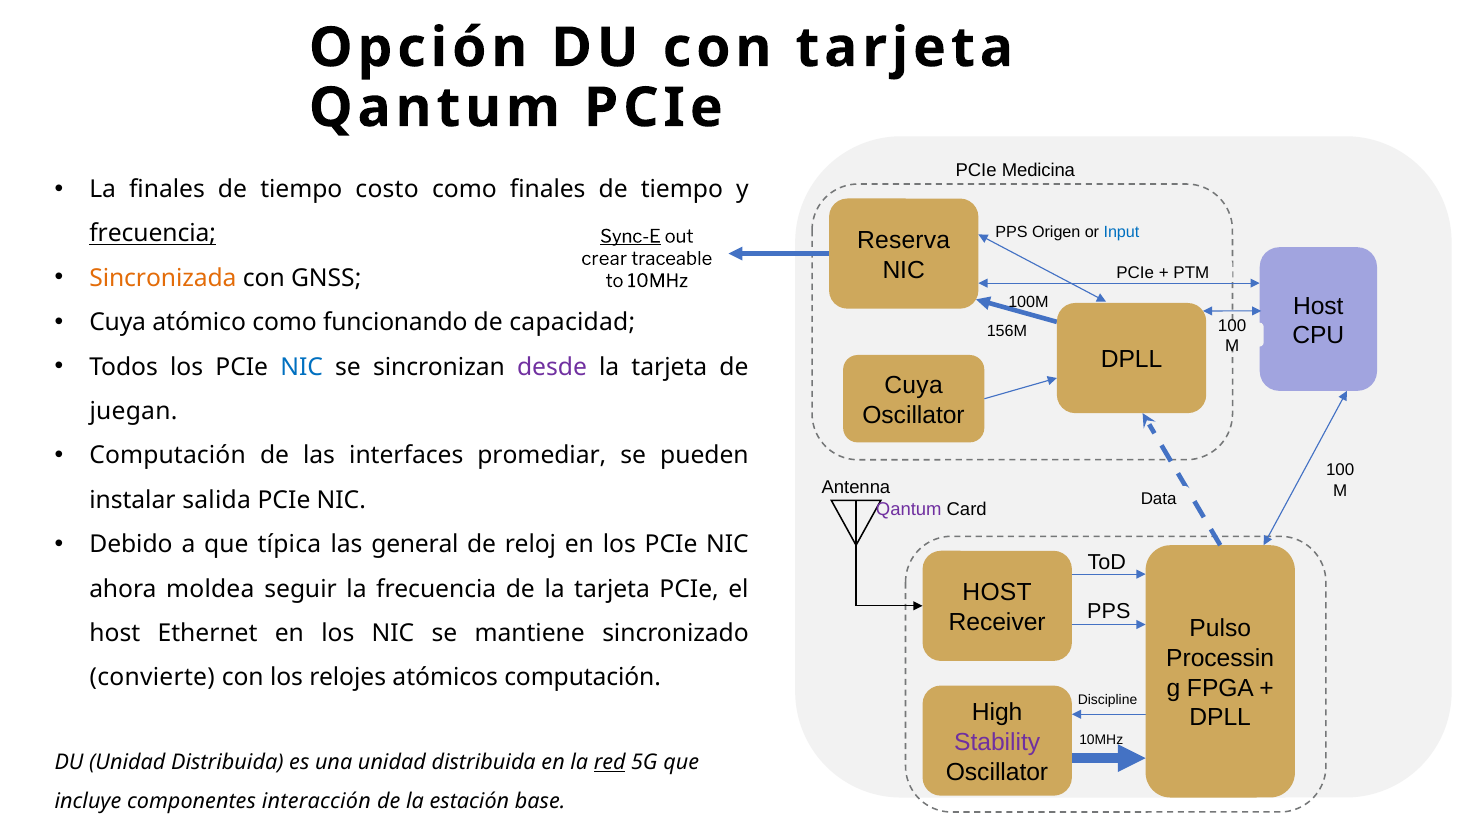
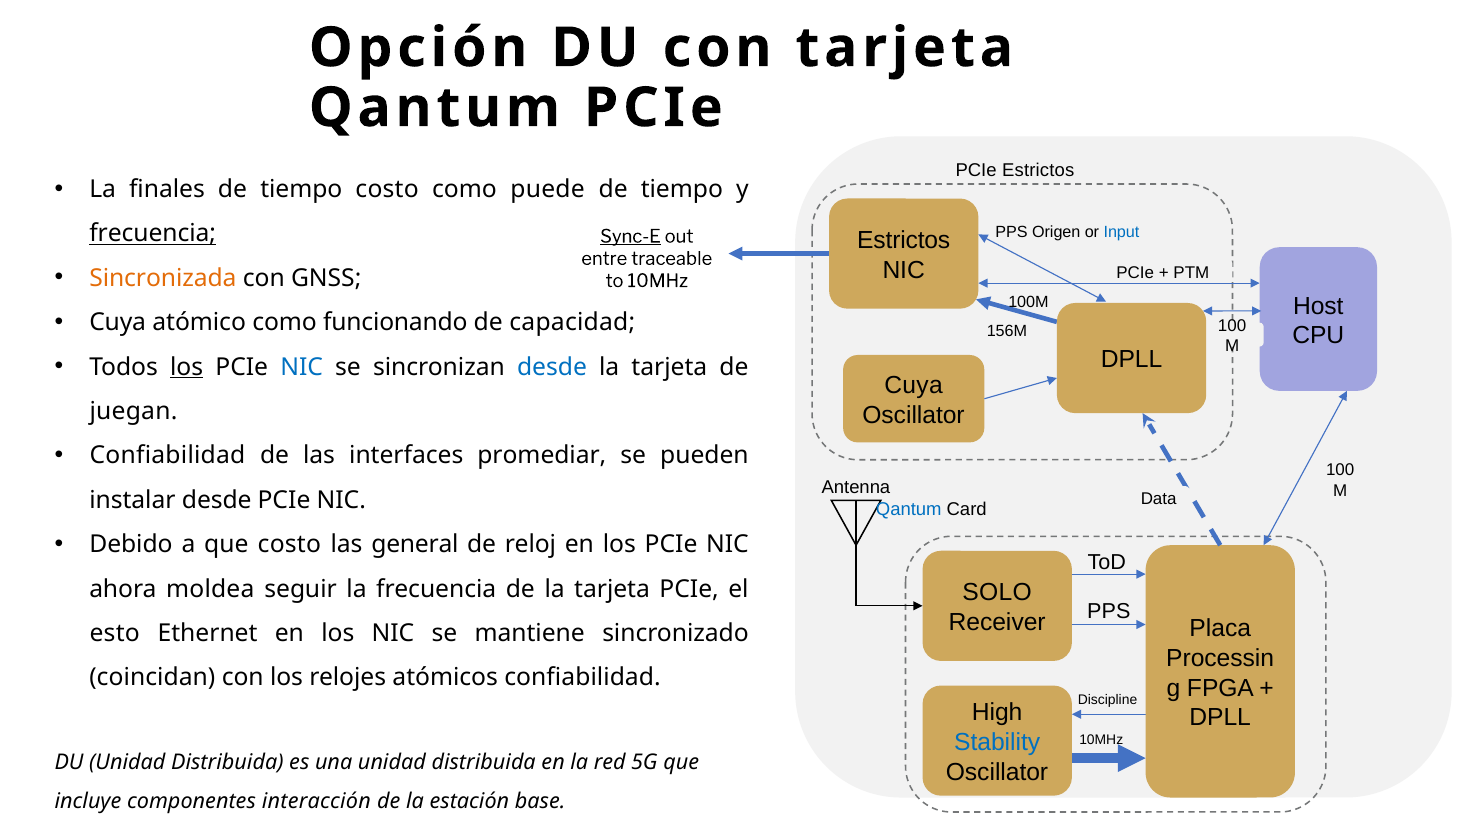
PCIe Medicina: Medicina -> Estrictos
como finales: finales -> puede
Reserva at (904, 241): Reserva -> Estrictos
crear: crear -> entre
los at (187, 367) underline: none -> present
desde at (552, 367) colour: purple -> blue
Computación at (168, 456): Computación -> Confiabilidad
instalar salida: salida -> desde
Qantum at (909, 509) colour: purple -> blue
que típica: típica -> costo
HOST at (997, 593): HOST -> SOLO
Pulso: Pulso -> Placa
host at (115, 633): host -> esto
convierte: convierte -> coincidan
atómicos computación: computación -> confiabilidad
Stability colour: purple -> blue
red underline: present -> none
